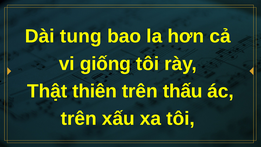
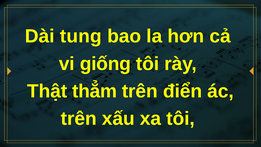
thiên: thiên -> thẳm
thấu: thấu -> điển
